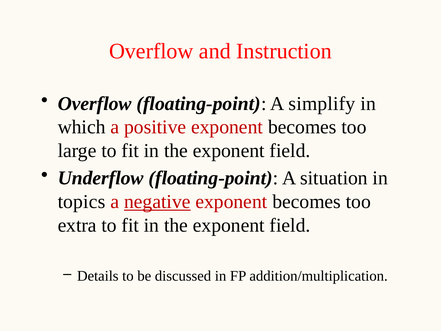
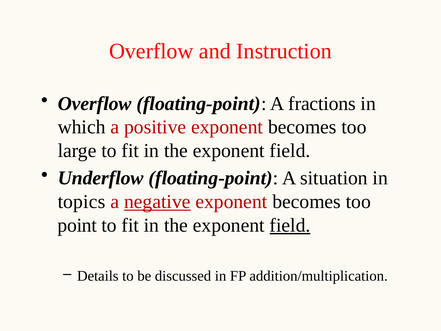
simplify: simplify -> fractions
extra: extra -> point
field at (290, 225) underline: none -> present
